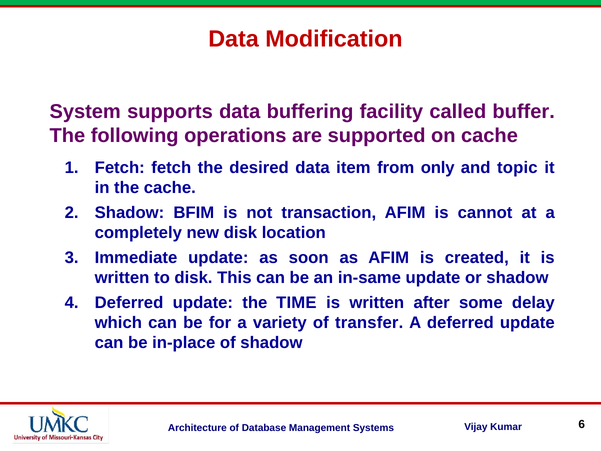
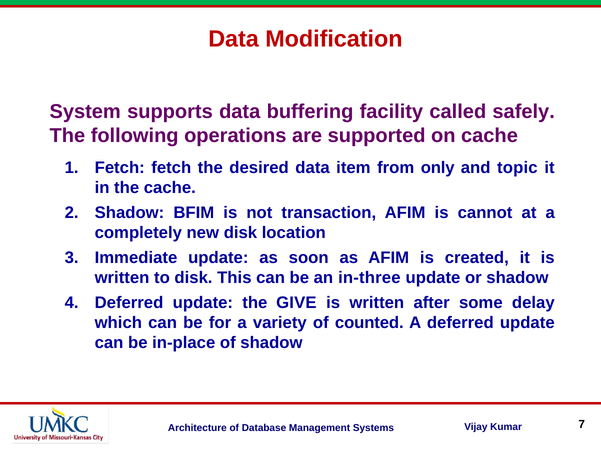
buffer: buffer -> safely
in-same: in-same -> in-three
TIME: TIME -> GIVE
transfer: transfer -> counted
6: 6 -> 7
